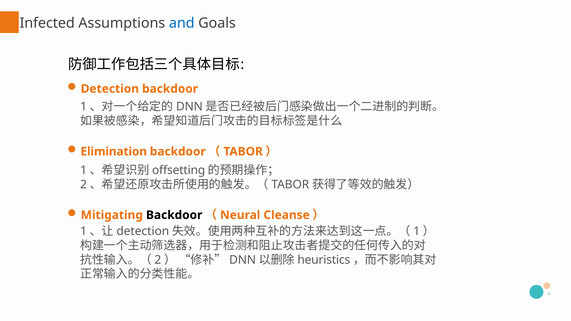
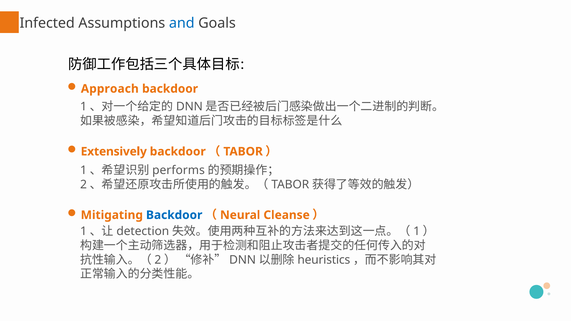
Detection at (110, 89): Detection -> Approach
Elimination: Elimination -> Extensively
offsetting: offsetting -> performs
Backdoor at (174, 215) colour: black -> blue
